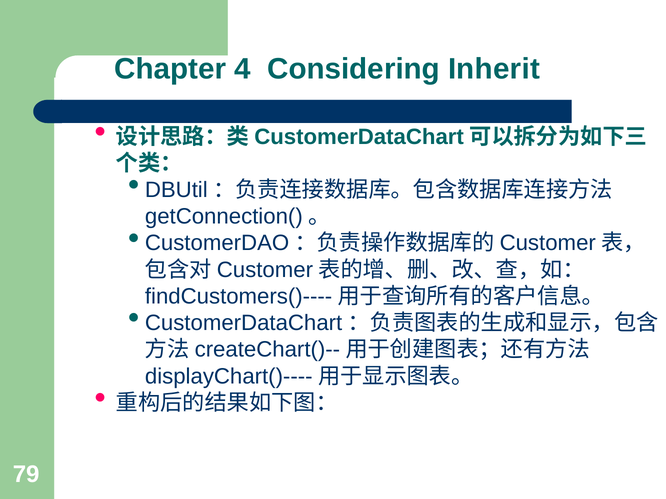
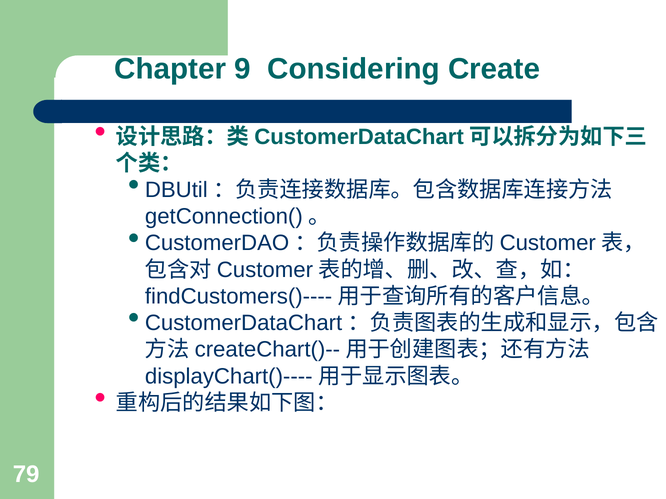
4: 4 -> 9
Inherit: Inherit -> Create
